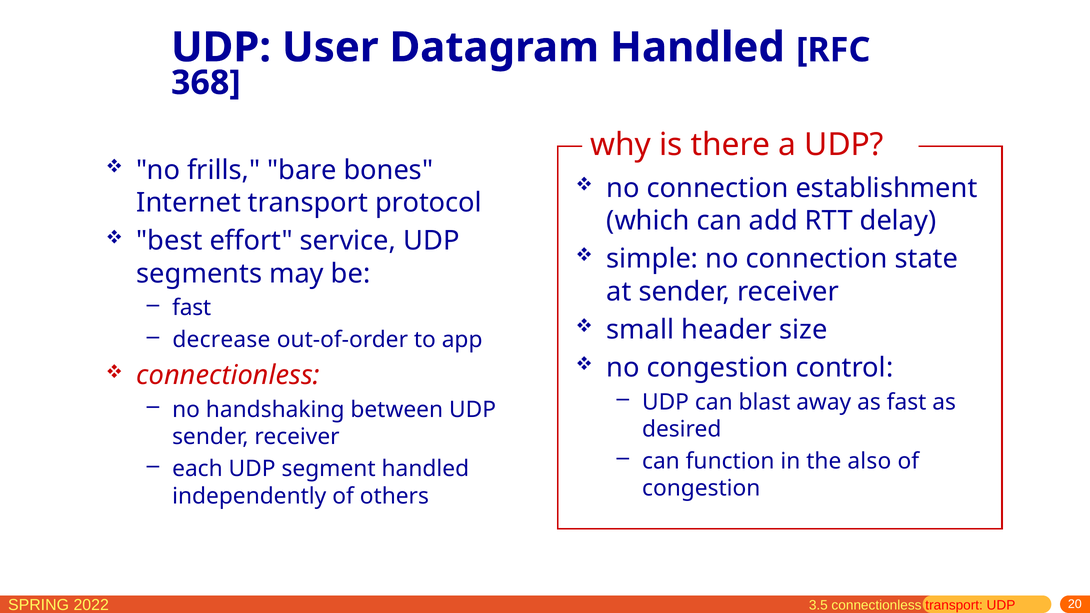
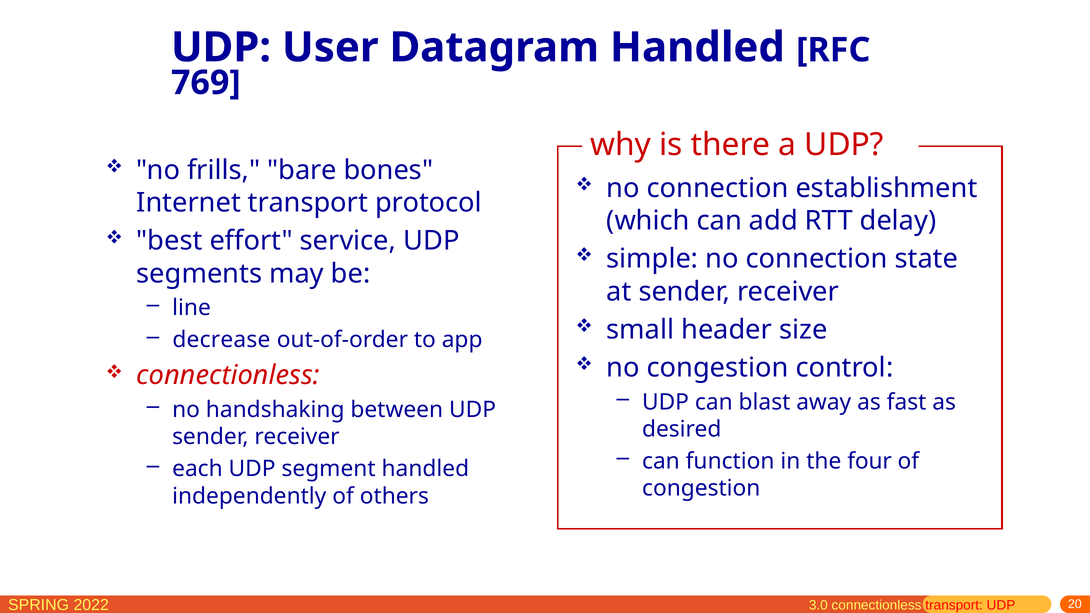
368: 368 -> 769
fast at (192, 308): fast -> line
also: also -> four
3.5: 3.5 -> 3.0
